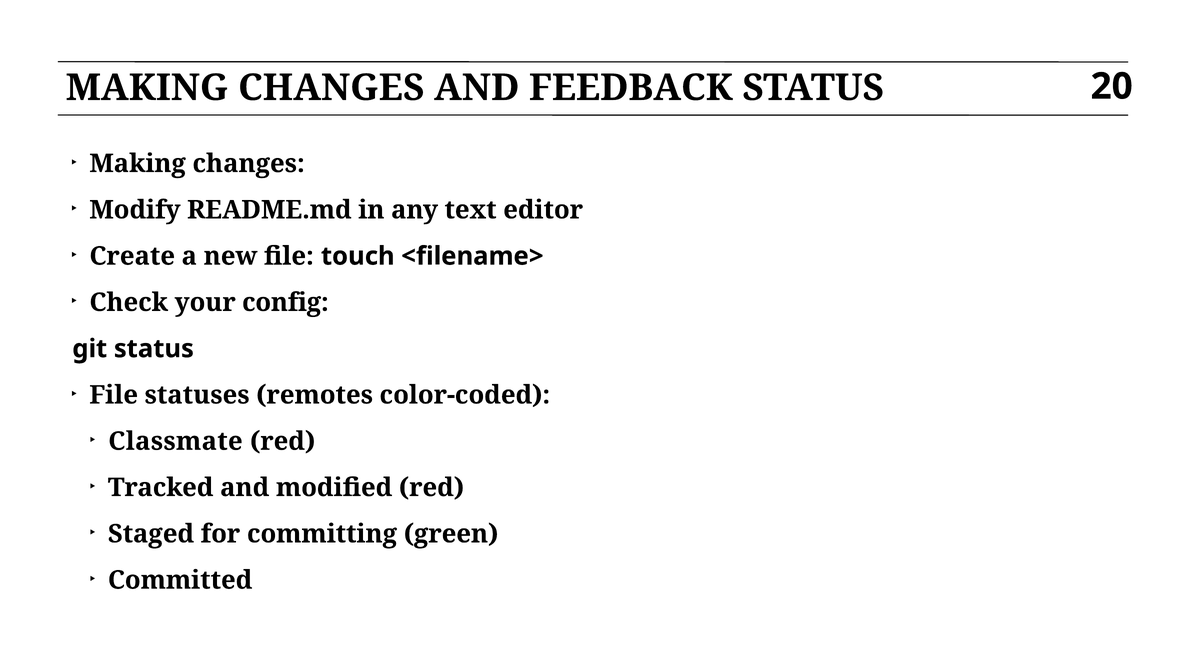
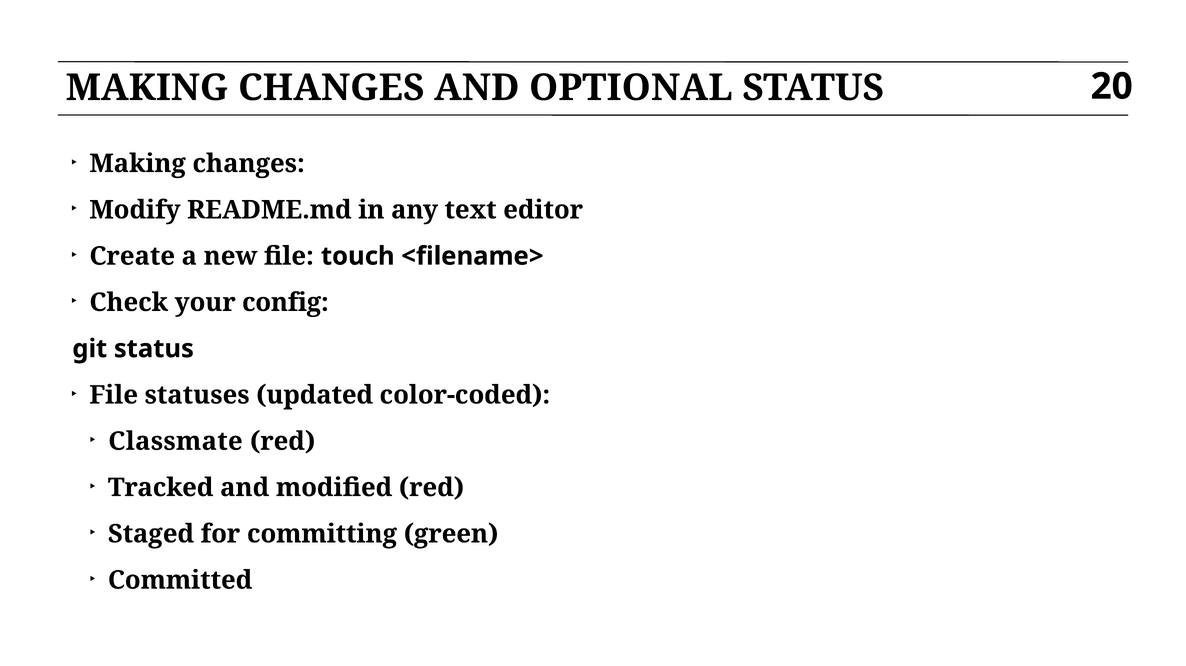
FEEDBACK: FEEDBACK -> OPTIONAL
remotes: remotes -> updated
